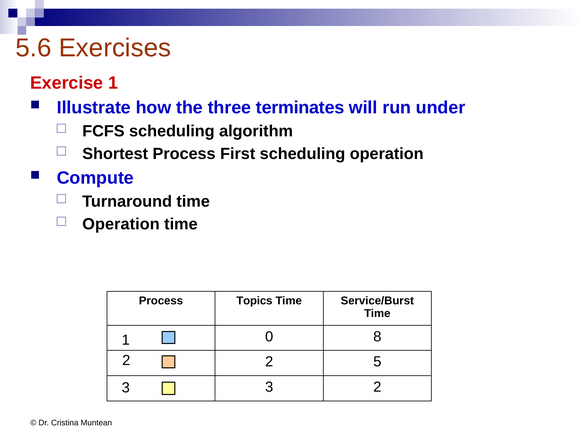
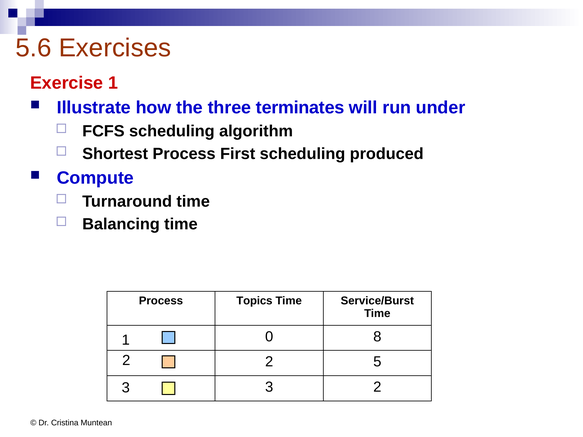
scheduling operation: operation -> produced
Operation at (121, 224): Operation -> Balancing
